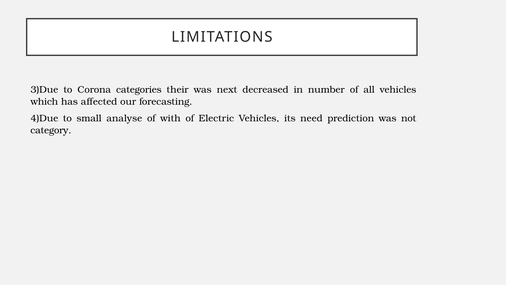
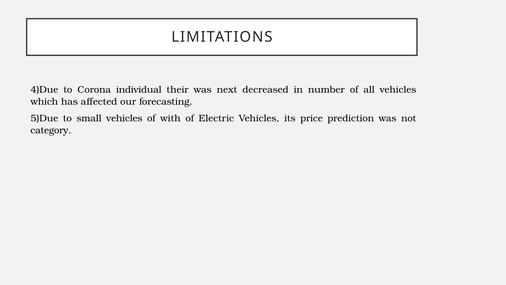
3)Due: 3)Due -> 4)Due
categories: categories -> individual
4)Due: 4)Due -> 5)Due
small analyse: analyse -> vehicles
need: need -> price
